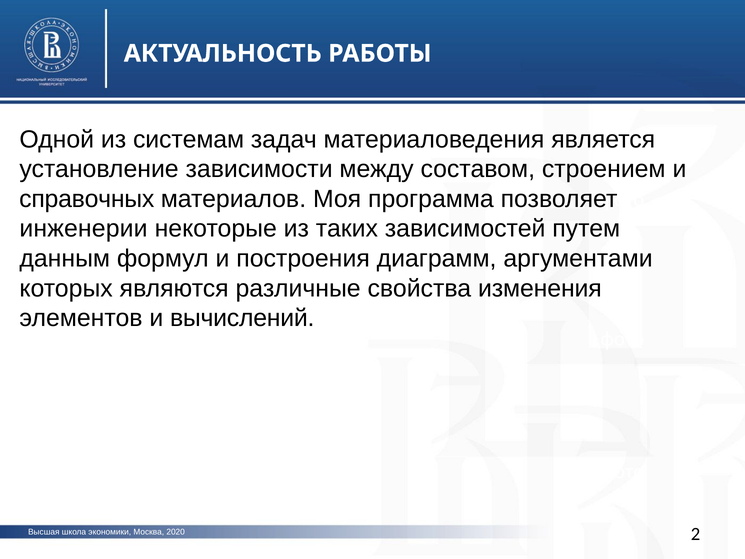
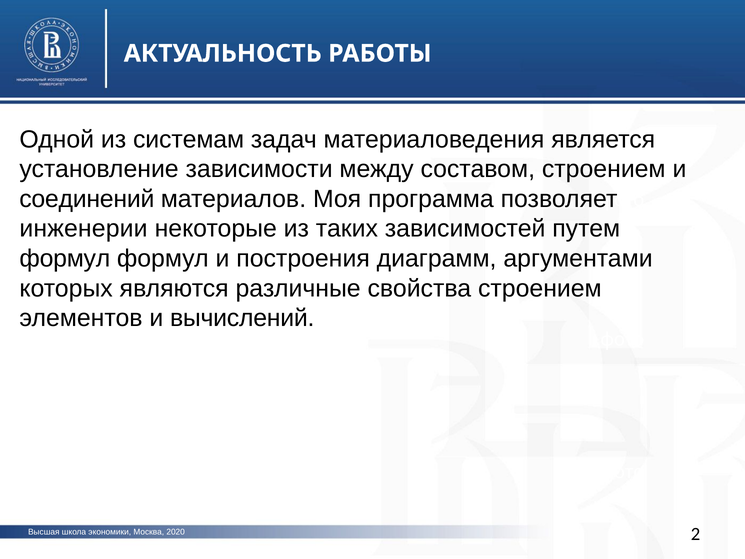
справочных: справочных -> соединений
данным at (65, 258): данным -> формул
свойства изменения: изменения -> строением
